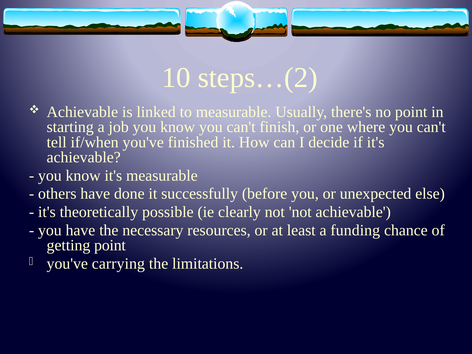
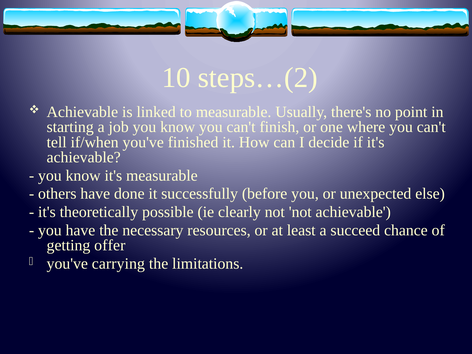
funding: funding -> succeed
getting point: point -> offer
